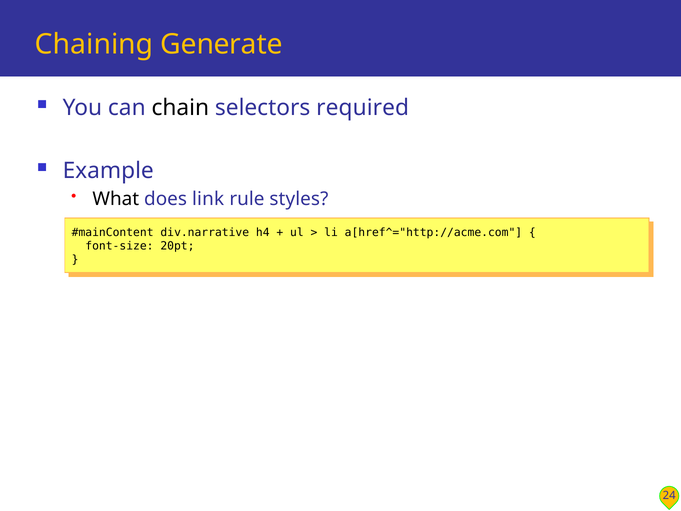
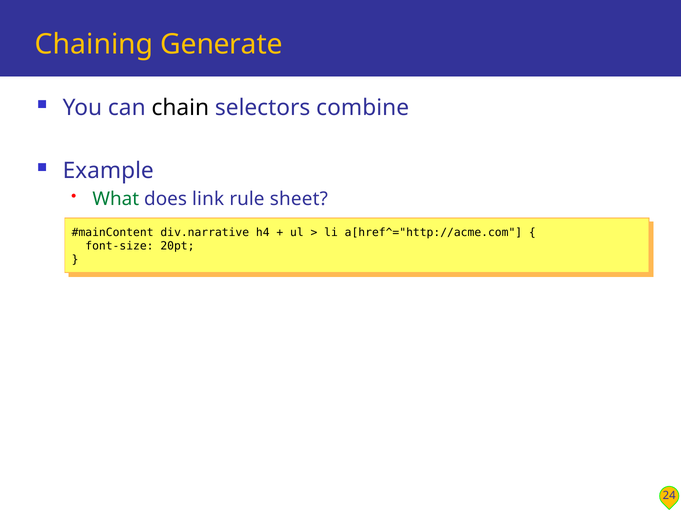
required: required -> combine
What colour: black -> green
styles: styles -> sheet
